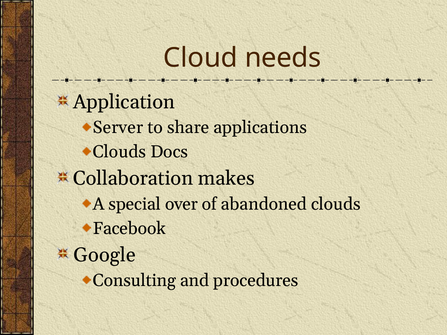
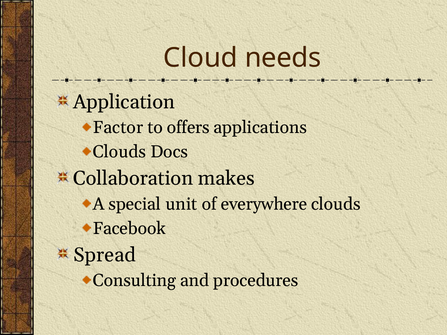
Server: Server -> Factor
share: share -> offers
over: over -> unit
abandoned: abandoned -> everywhere
Google: Google -> Spread
